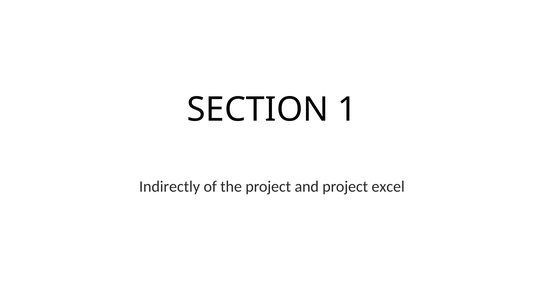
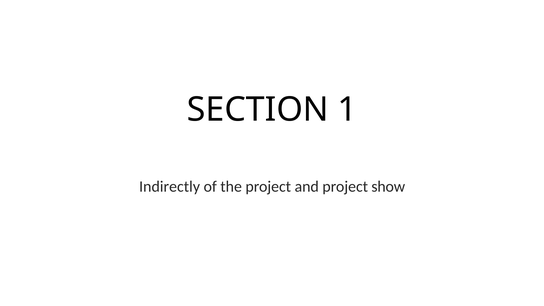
excel: excel -> show
